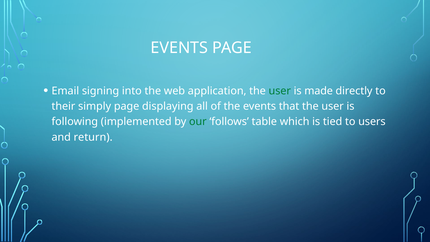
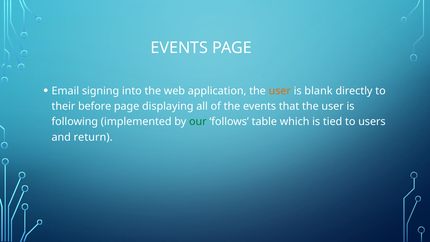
user at (280, 91) colour: green -> orange
made: made -> blank
simply: simply -> before
